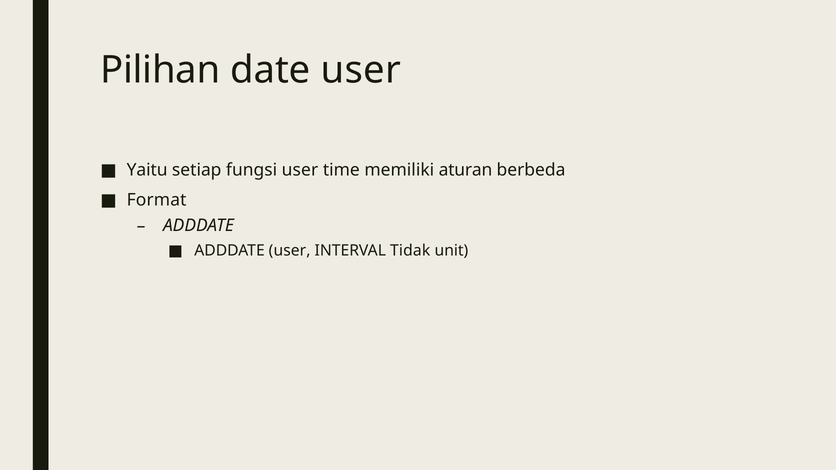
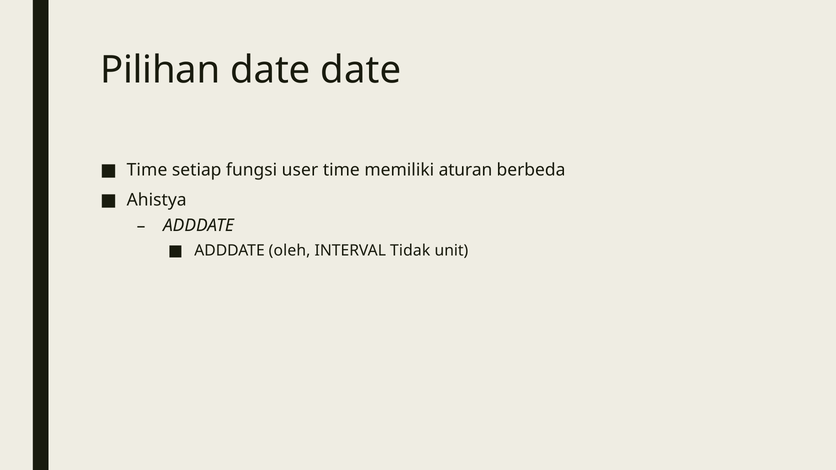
date user: user -> date
Yaitu at (147, 170): Yaitu -> Time
Format: Format -> Ahistya
ADDDATE user: user -> oleh
